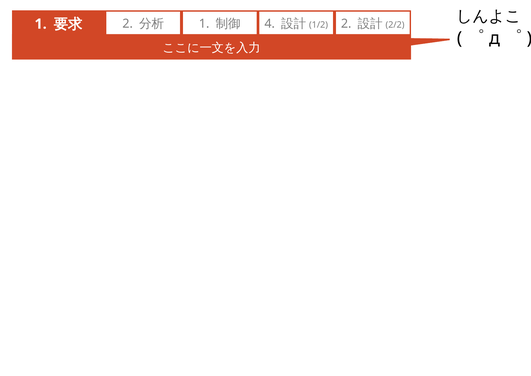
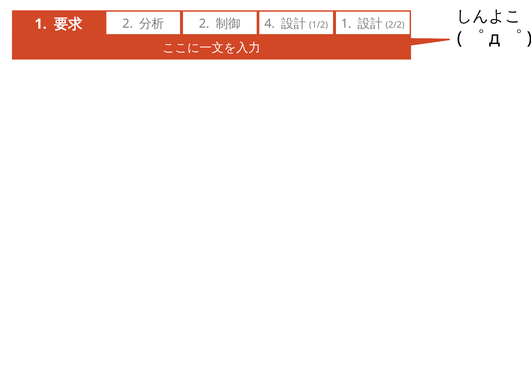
1 at (204, 24): 1 -> 2
2 at (346, 24): 2 -> 1
